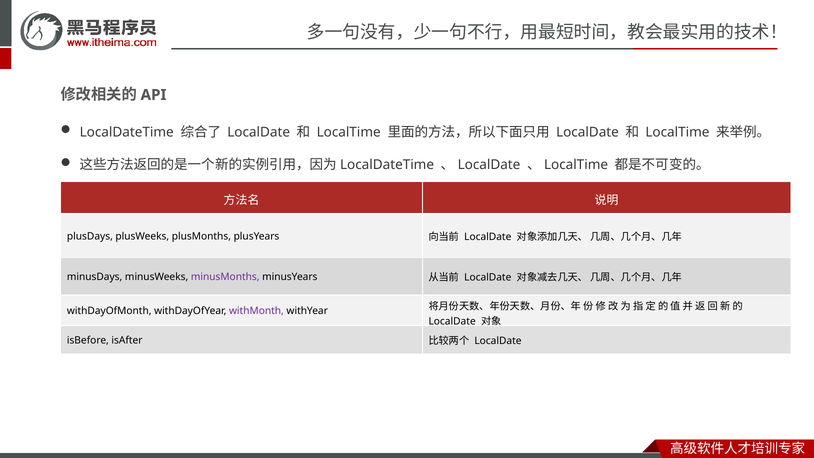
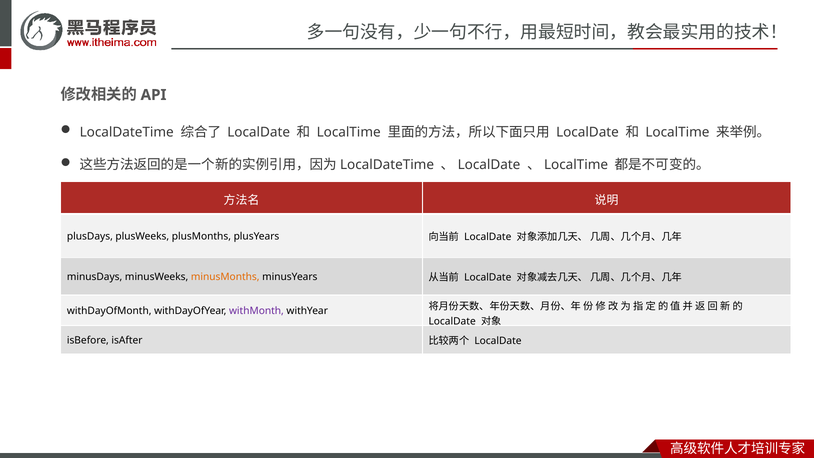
minusMonths colour: purple -> orange
